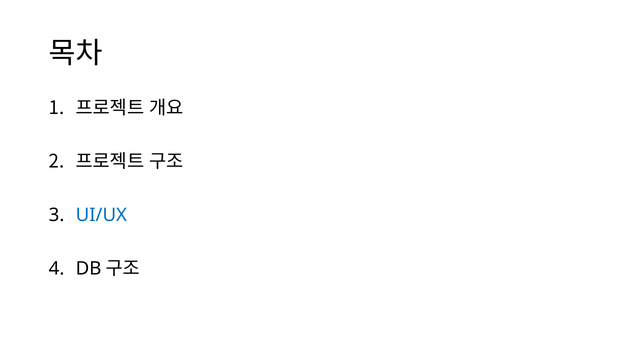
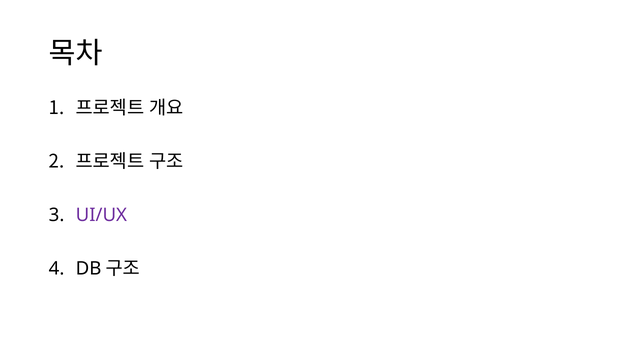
UI/UX colour: blue -> purple
